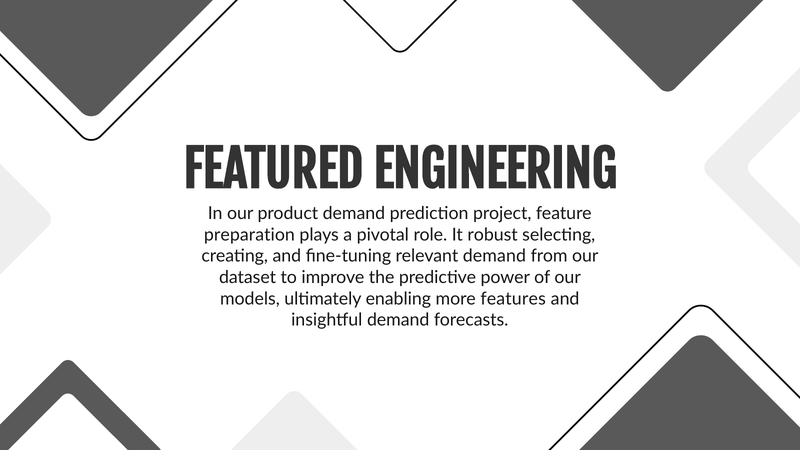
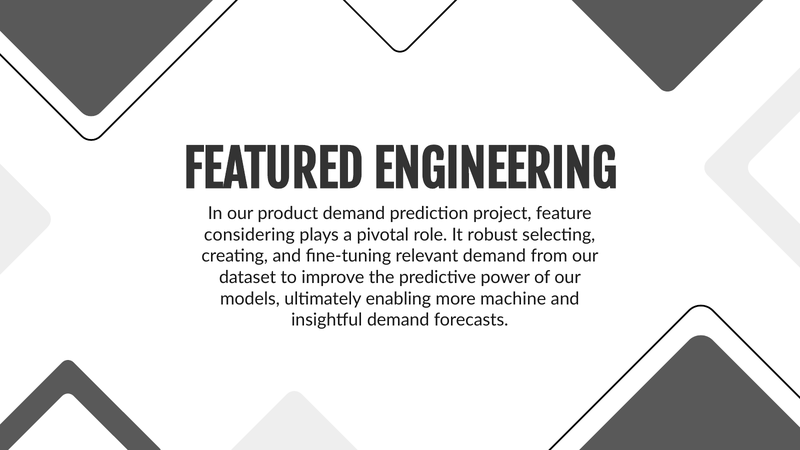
preparation: preparation -> considering
features: features -> machine
